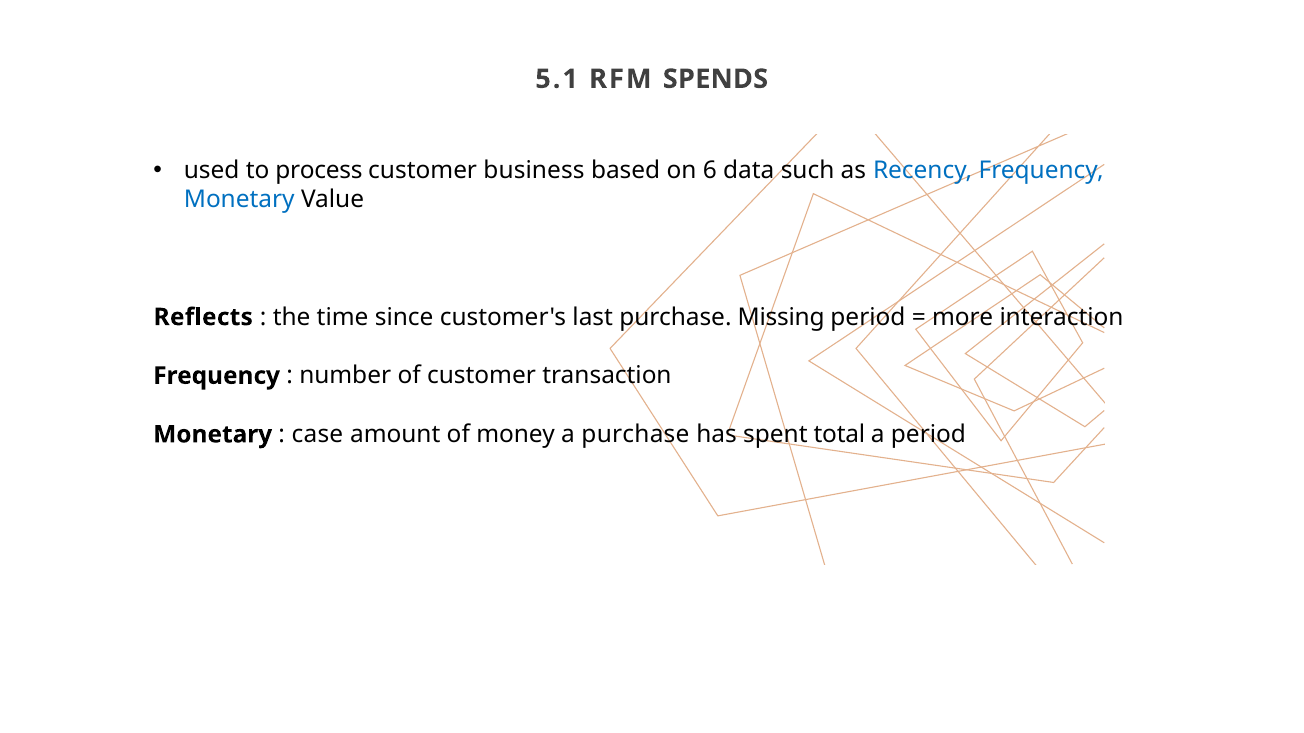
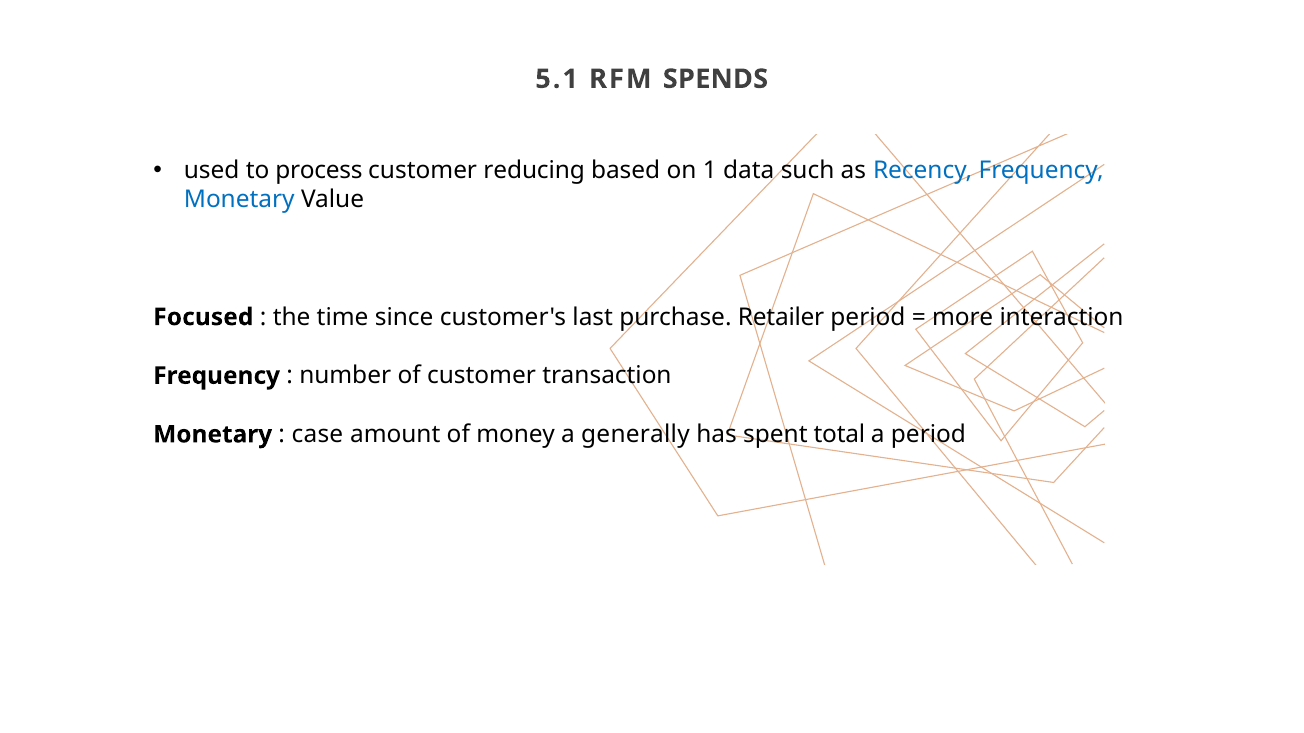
business: business -> reducing
6: 6 -> 1
Reflects: Reflects -> Focused
Missing: Missing -> Retailer
a purchase: purchase -> generally
